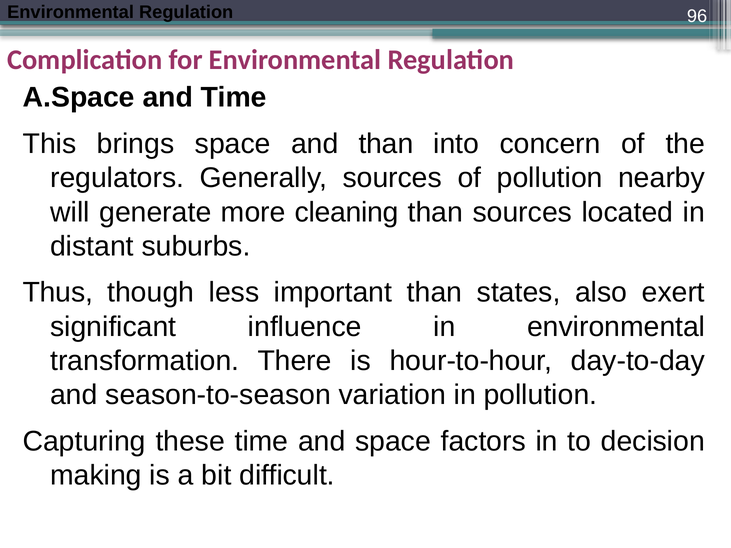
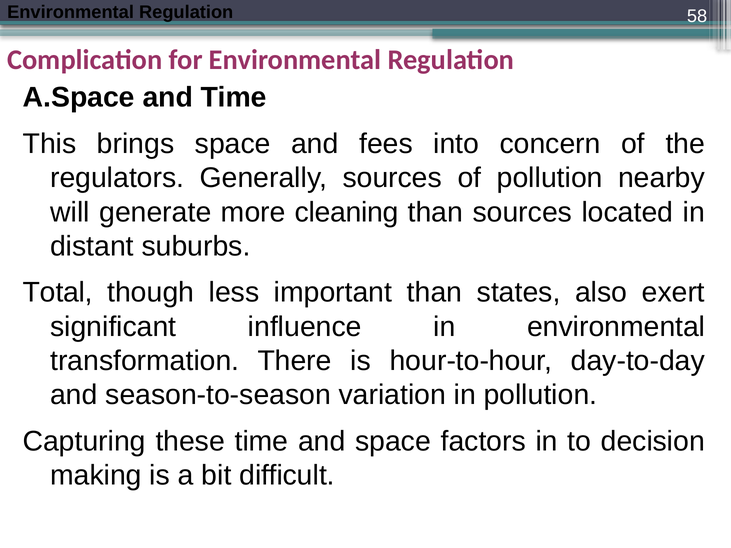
96: 96 -> 58
and than: than -> fees
Thus: Thus -> Total
